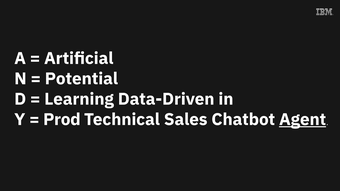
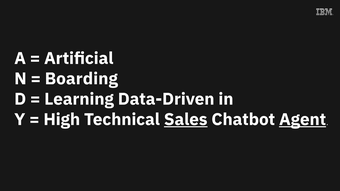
Potential: Potential -> Boarding
Prod: Prod -> High
Sales underline: none -> present
